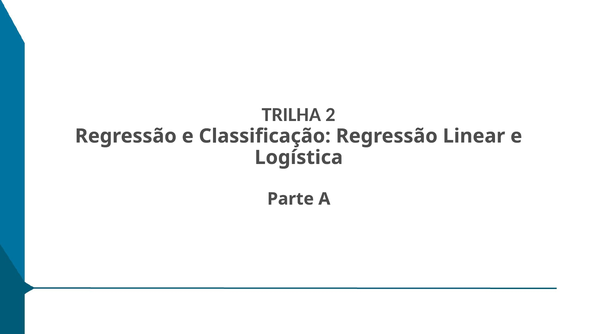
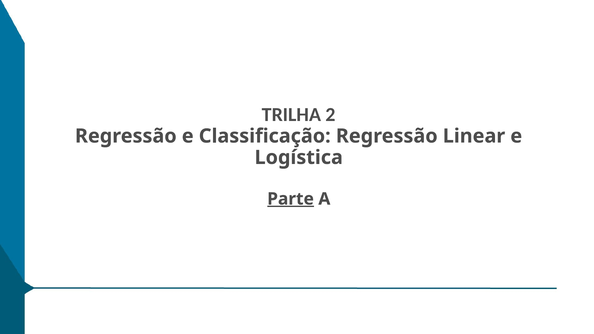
Parte underline: none -> present
